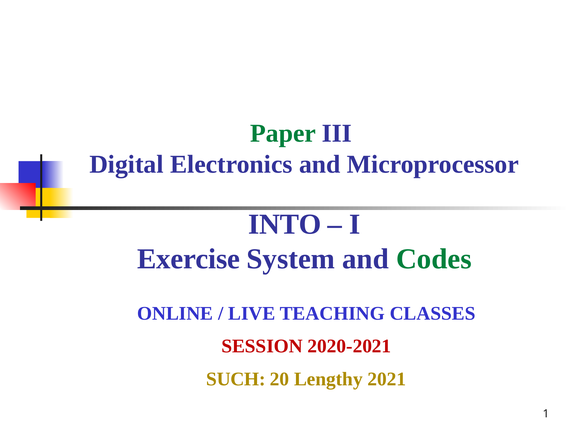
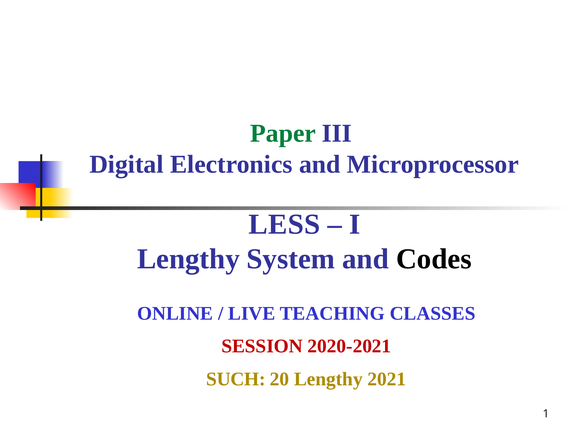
INTO: INTO -> LESS
Exercise at (189, 259): Exercise -> Lengthy
Codes colour: green -> black
